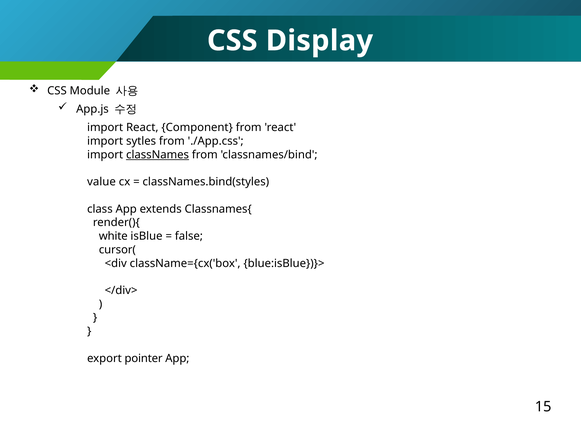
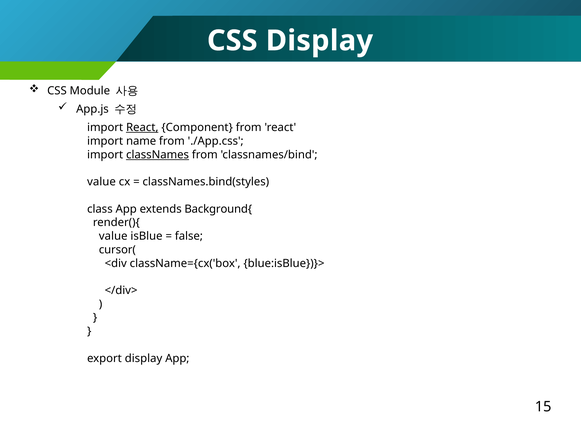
React at (142, 127) underline: none -> present
sytles: sytles -> name
Classnames{: Classnames{ -> Background{
white at (113, 236): white -> value
export pointer: pointer -> display
